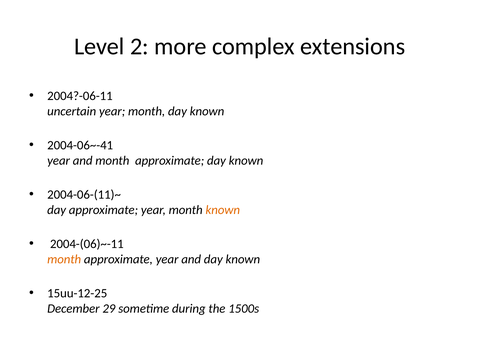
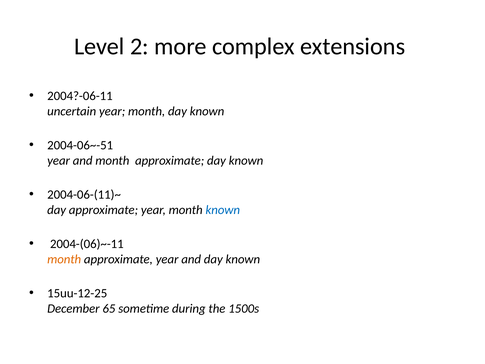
2004-06~-41: 2004-06~-41 -> 2004-06~-51
known at (223, 210) colour: orange -> blue
29: 29 -> 65
